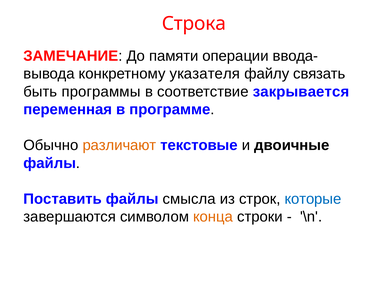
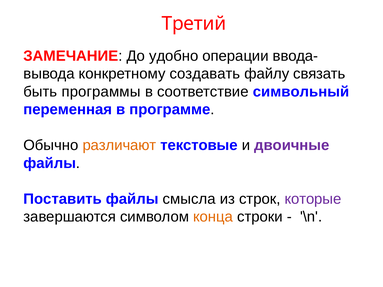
Строка: Строка -> Третий
памяти: памяти -> удобно
указателя: указателя -> создавать
закрывается: закрывается -> символьный
двоичные colour: black -> purple
которые colour: blue -> purple
